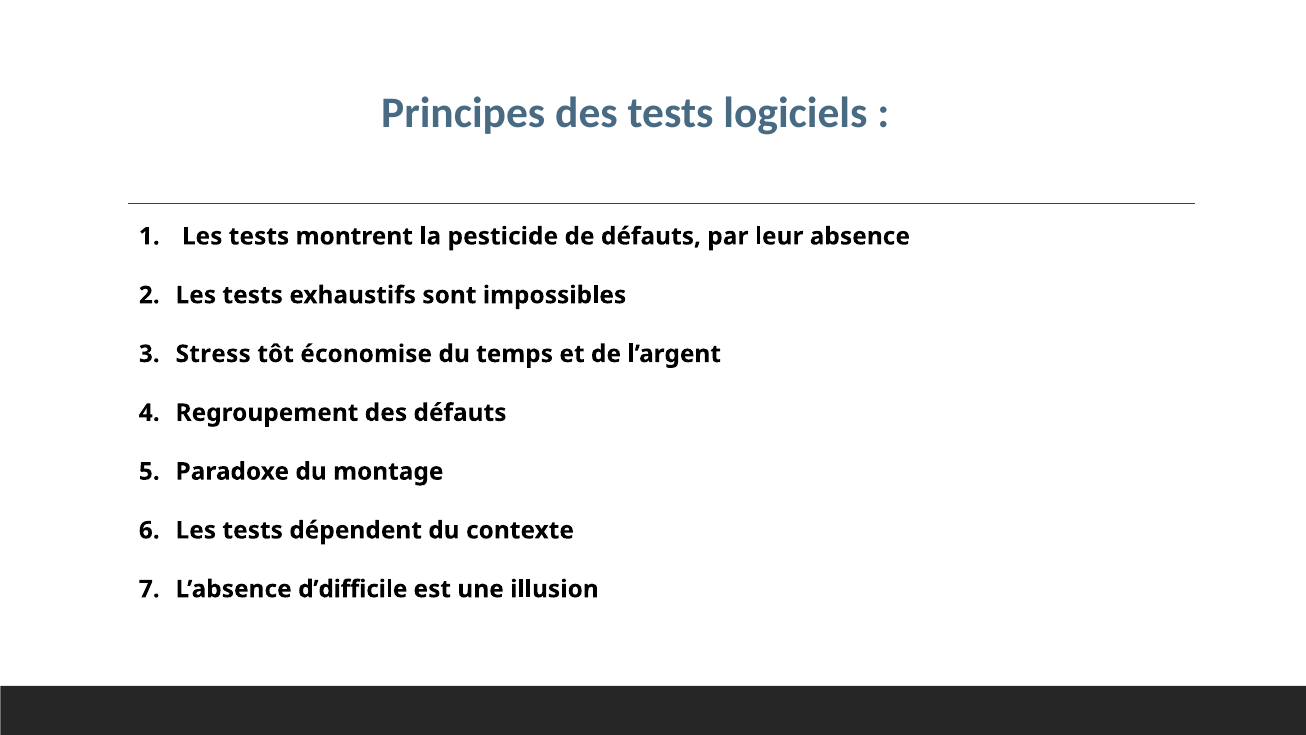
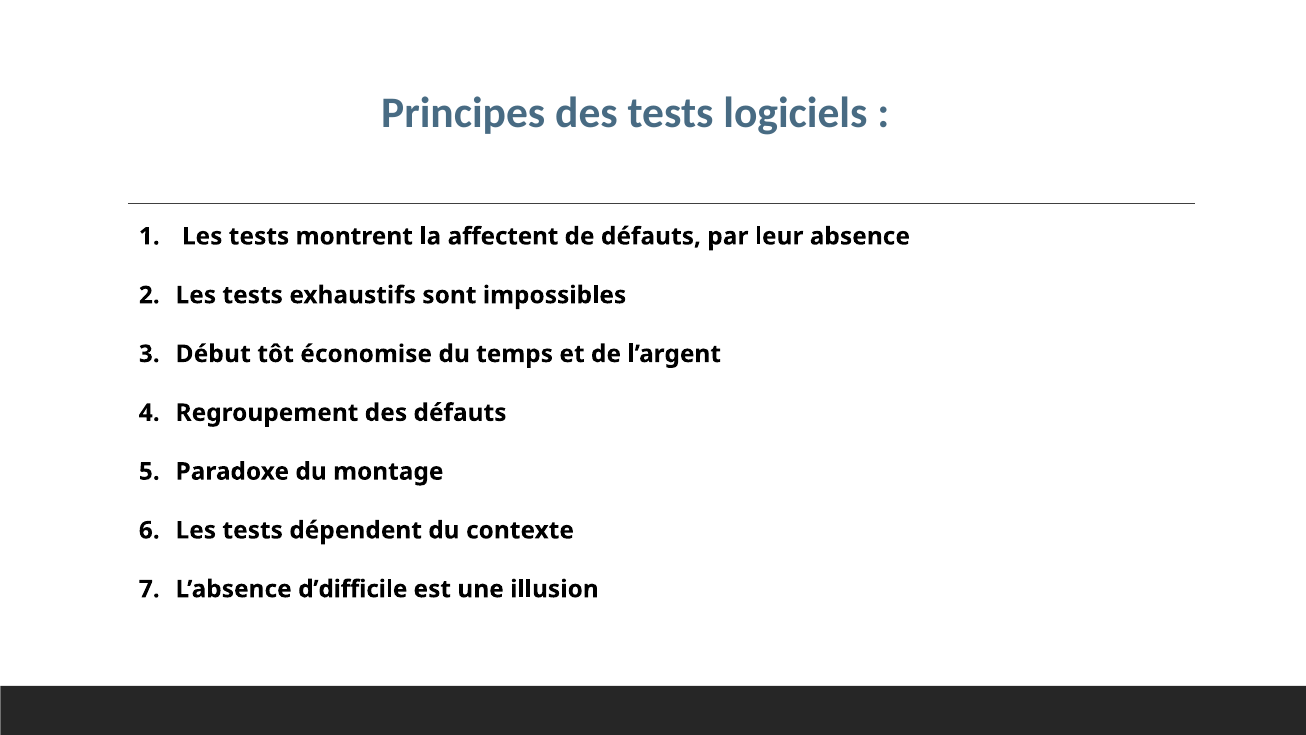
pesticide: pesticide -> affectent
Stress: Stress -> Début
